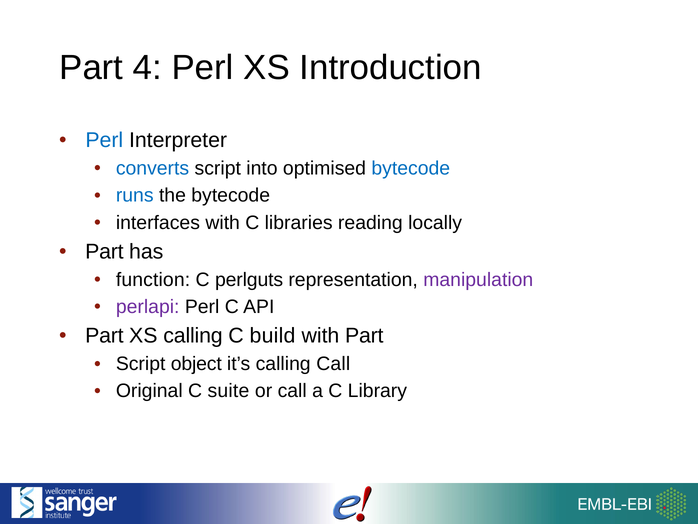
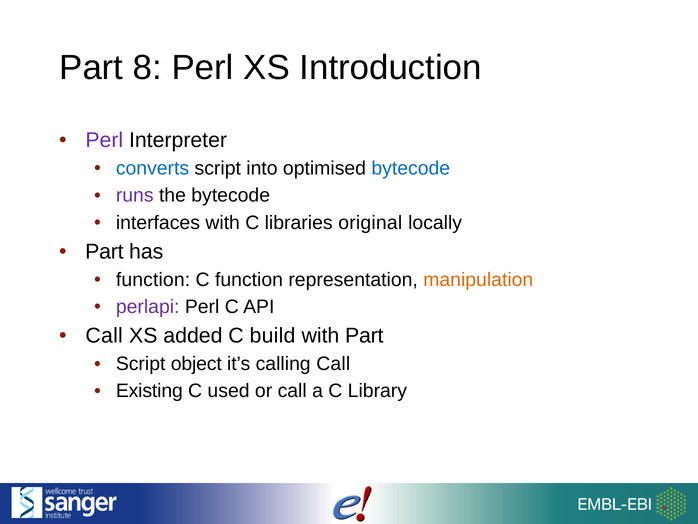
4: 4 -> 8
Perl at (104, 140) colour: blue -> purple
runs colour: blue -> purple
reading: reading -> original
C perlguts: perlguts -> function
manipulation colour: purple -> orange
Part at (104, 335): Part -> Call
XS calling: calling -> added
Original: Original -> Existing
suite: suite -> used
